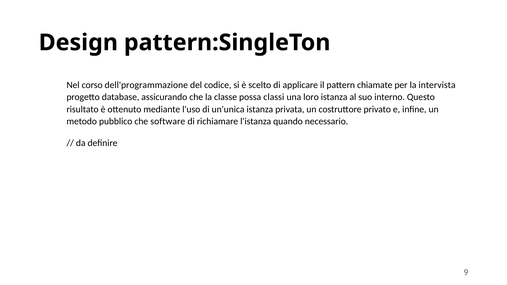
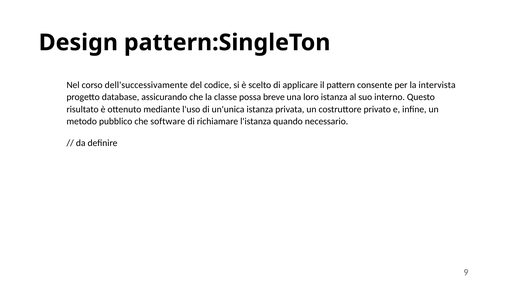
dell'programmazione: dell'programmazione -> dell'successivamente
chiamate: chiamate -> consente
classi: classi -> breve
